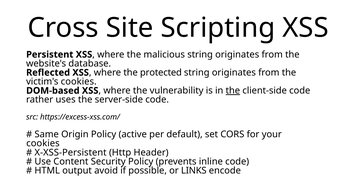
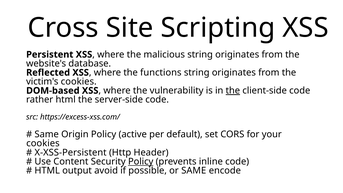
protected: protected -> functions
rather uses: uses -> html
Policy at (141, 161) underline: none -> present
or LINKS: LINKS -> SAME
